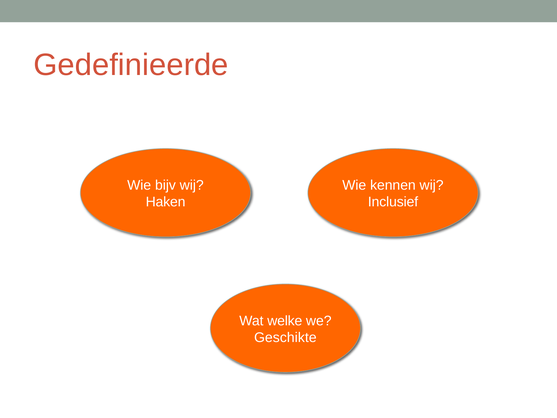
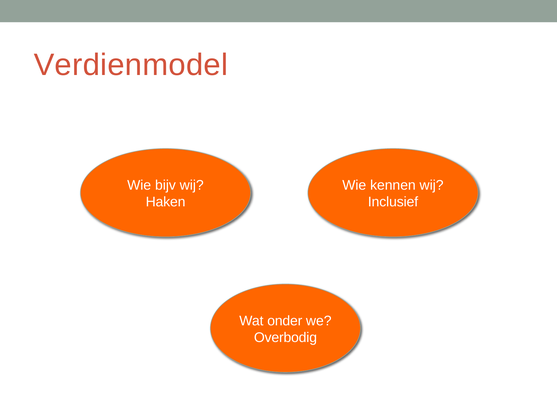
Gedefinieerde: Gedefinieerde -> Verdienmodel
welke: welke -> onder
Geschikte: Geschikte -> Overbodig
